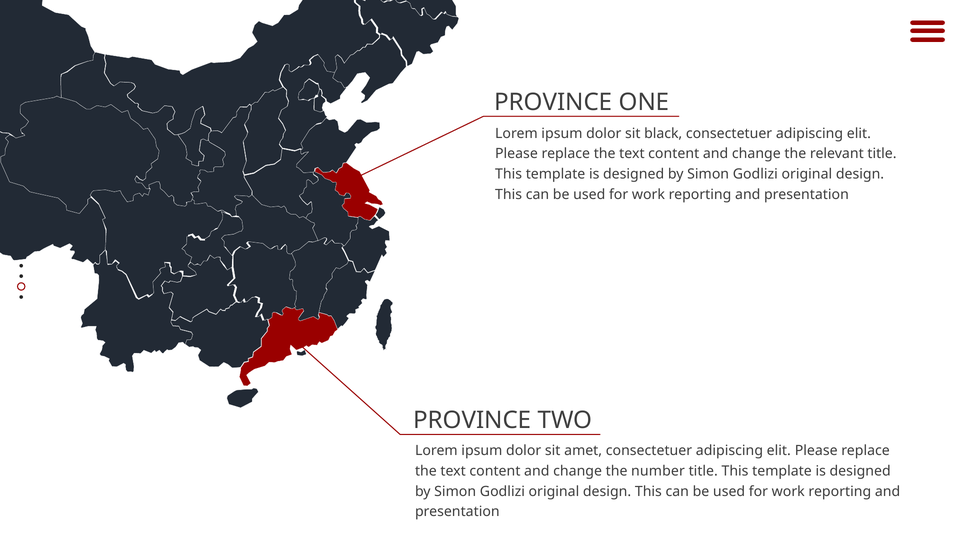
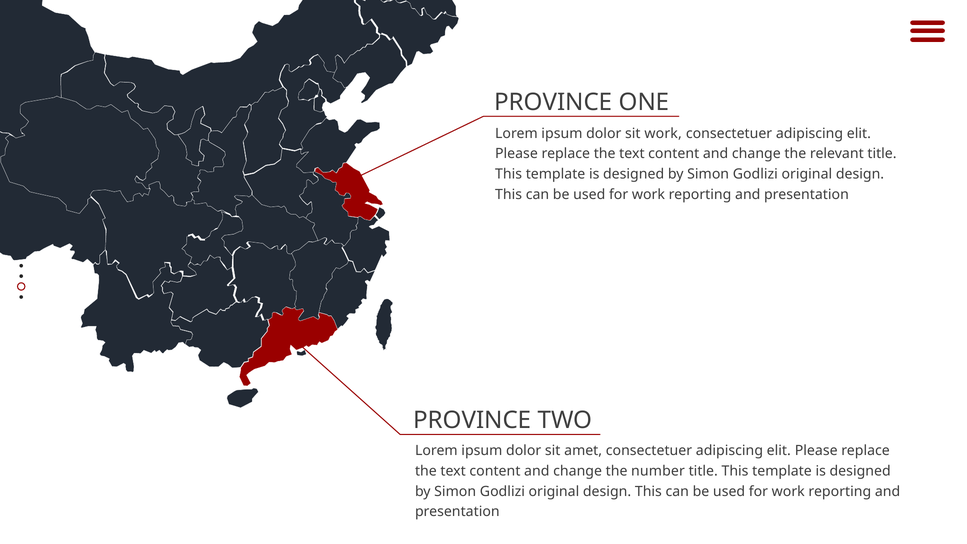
sit black: black -> work
